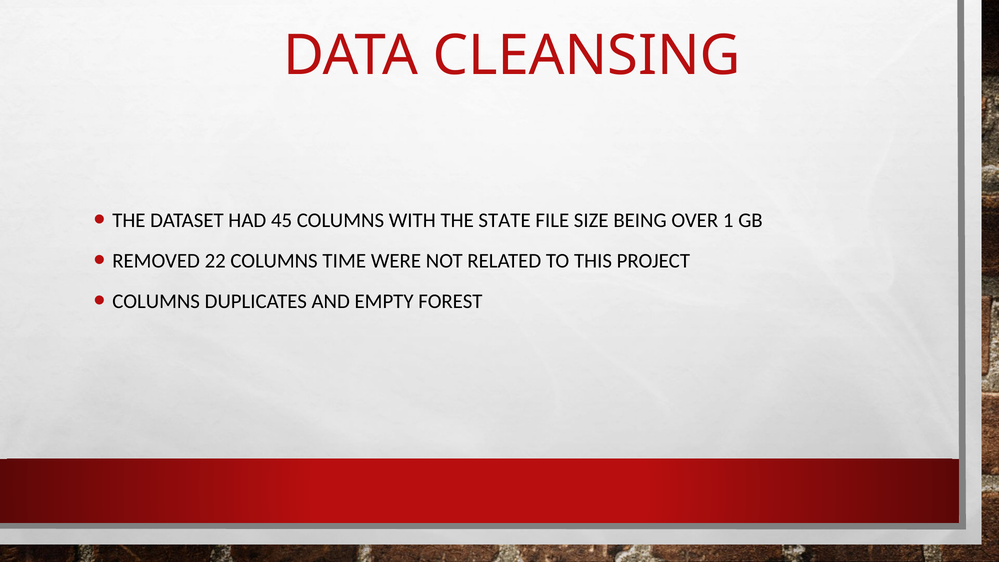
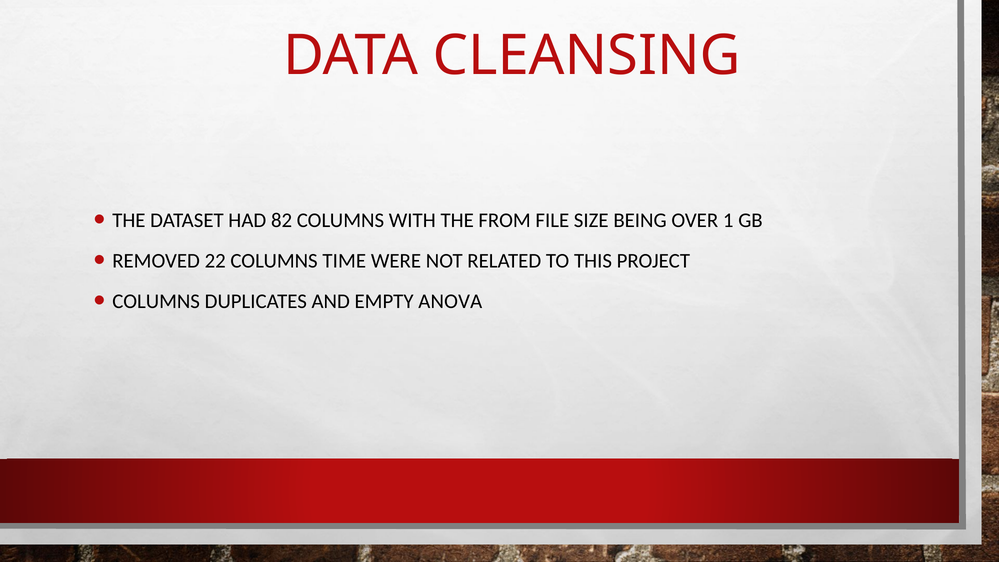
45: 45 -> 82
STATE: STATE -> FROM
FOREST: FOREST -> ANOVA
